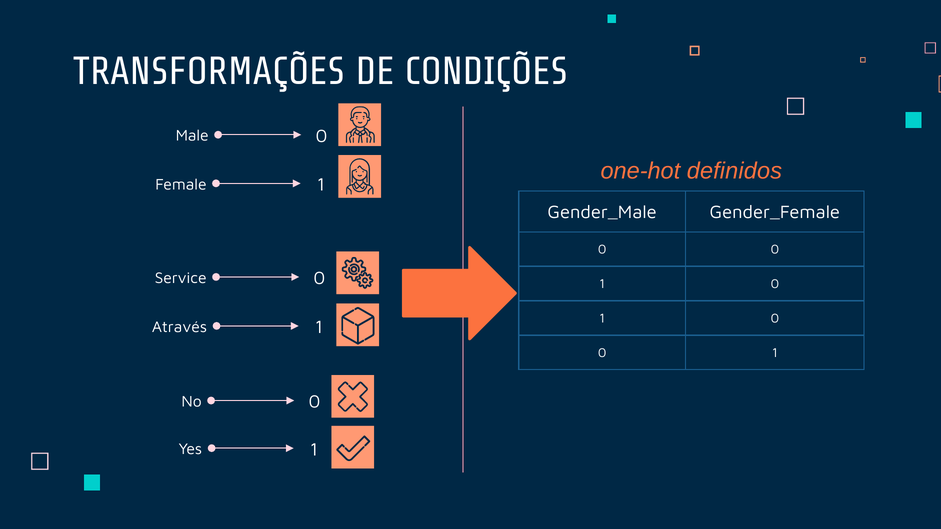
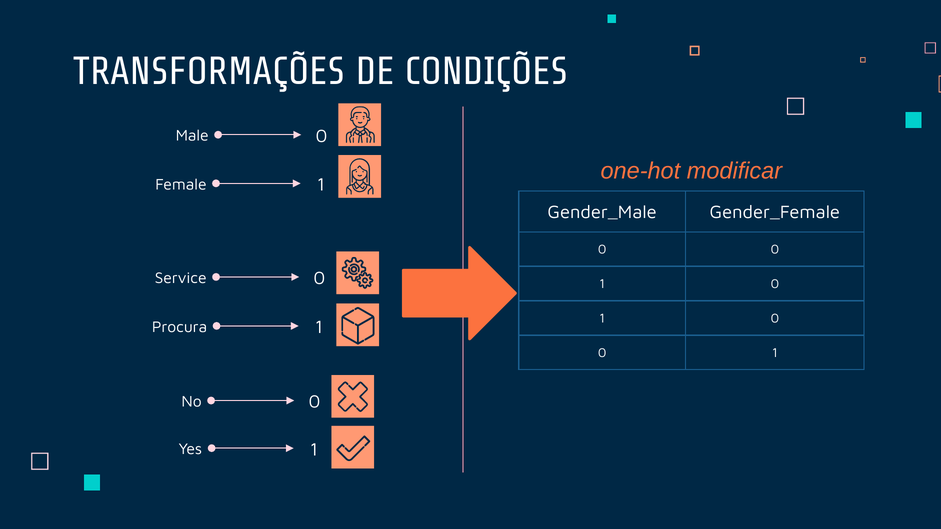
definidos: definidos -> modificar
Através: Através -> Procura
